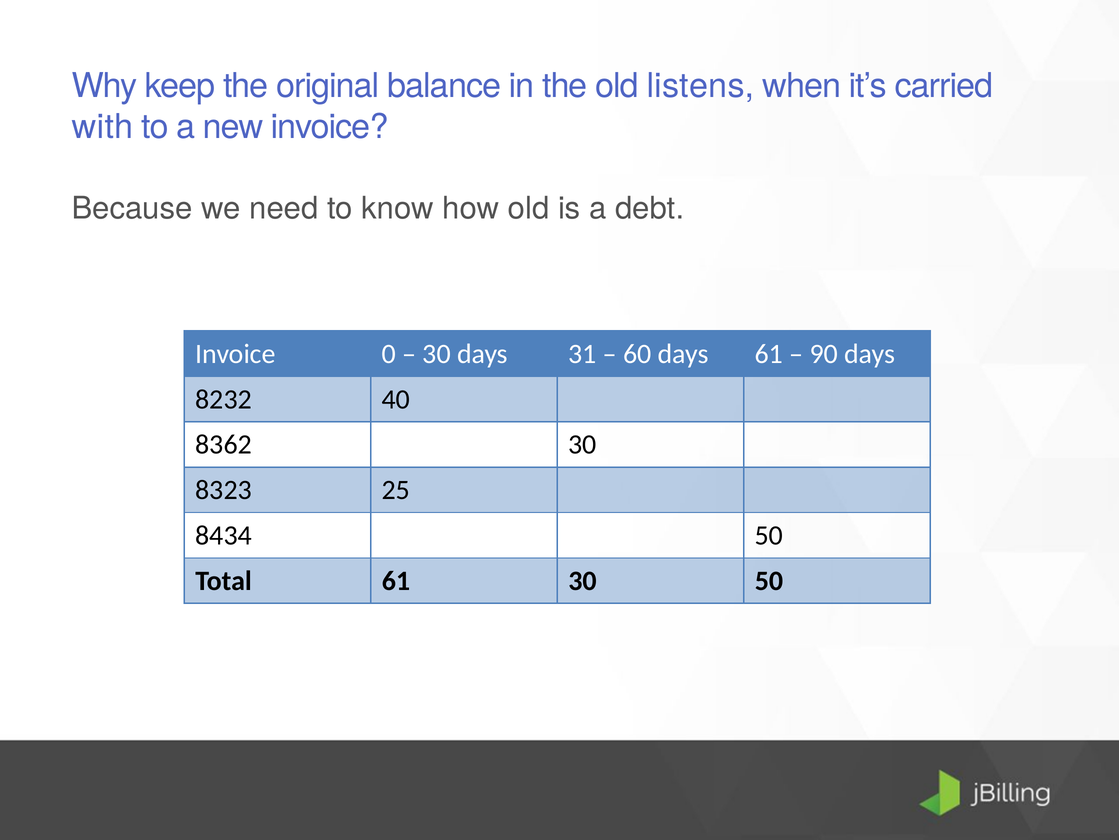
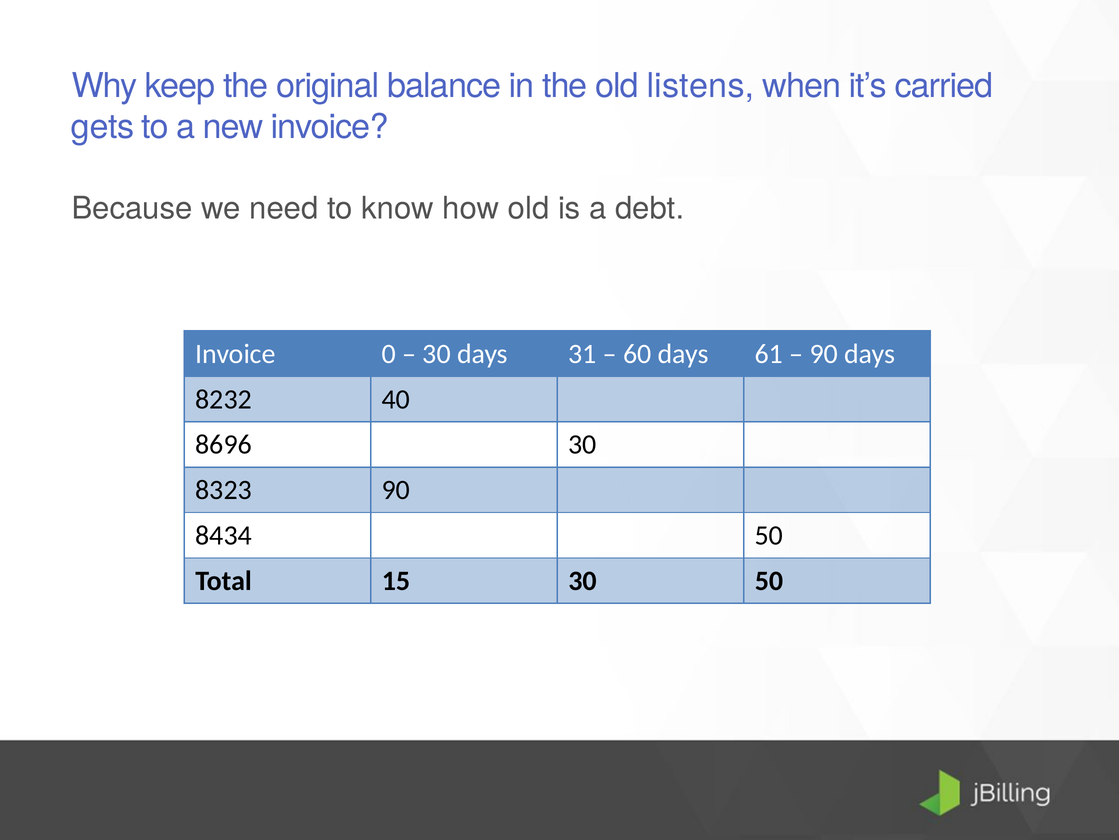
with: with -> gets
8362: 8362 -> 8696
8323 25: 25 -> 90
Total 61: 61 -> 15
